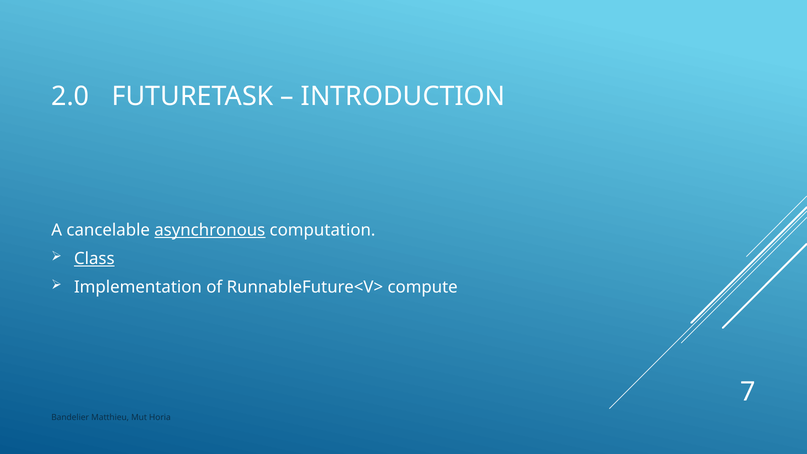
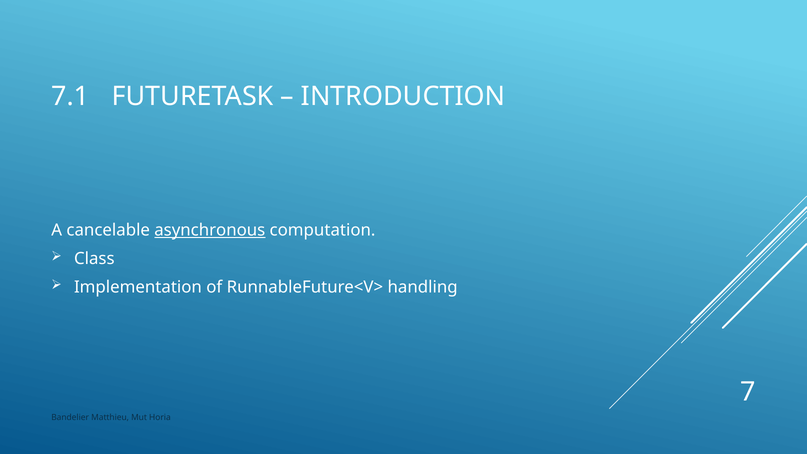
2.0: 2.0 -> 7.1
Class underline: present -> none
compute: compute -> handling
